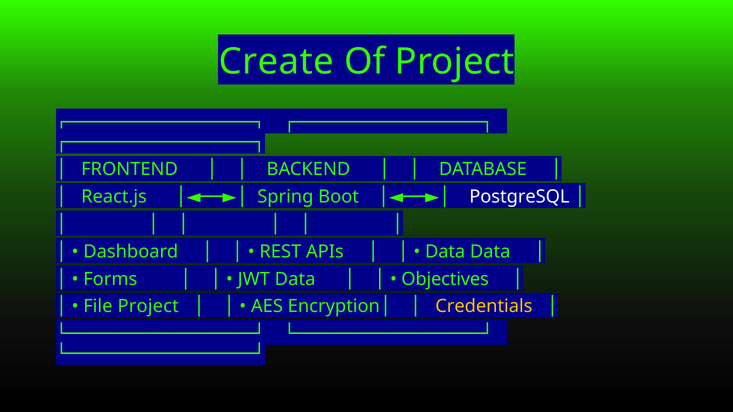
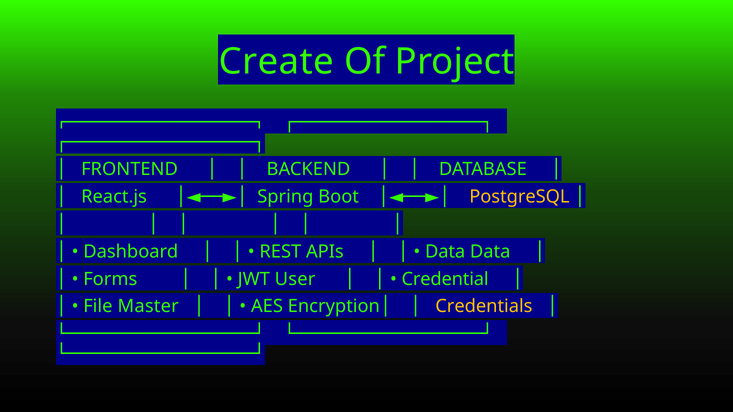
PostgreSQL colour: white -> yellow
JWT Data: Data -> User
Objectives: Objectives -> Credential
File Project: Project -> Master
